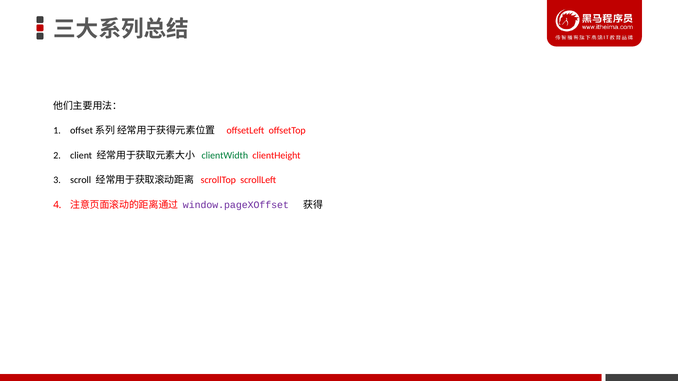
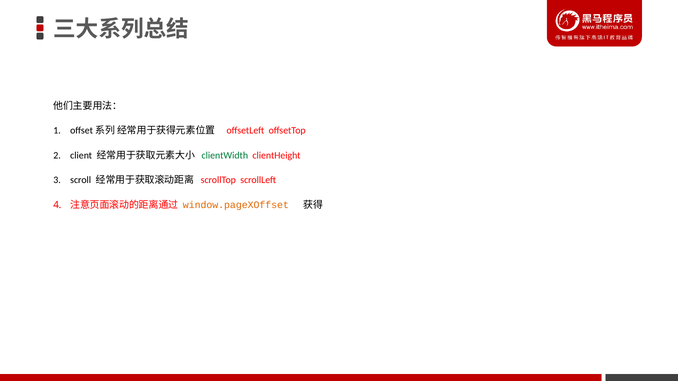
window.pageXOffset colour: purple -> orange
